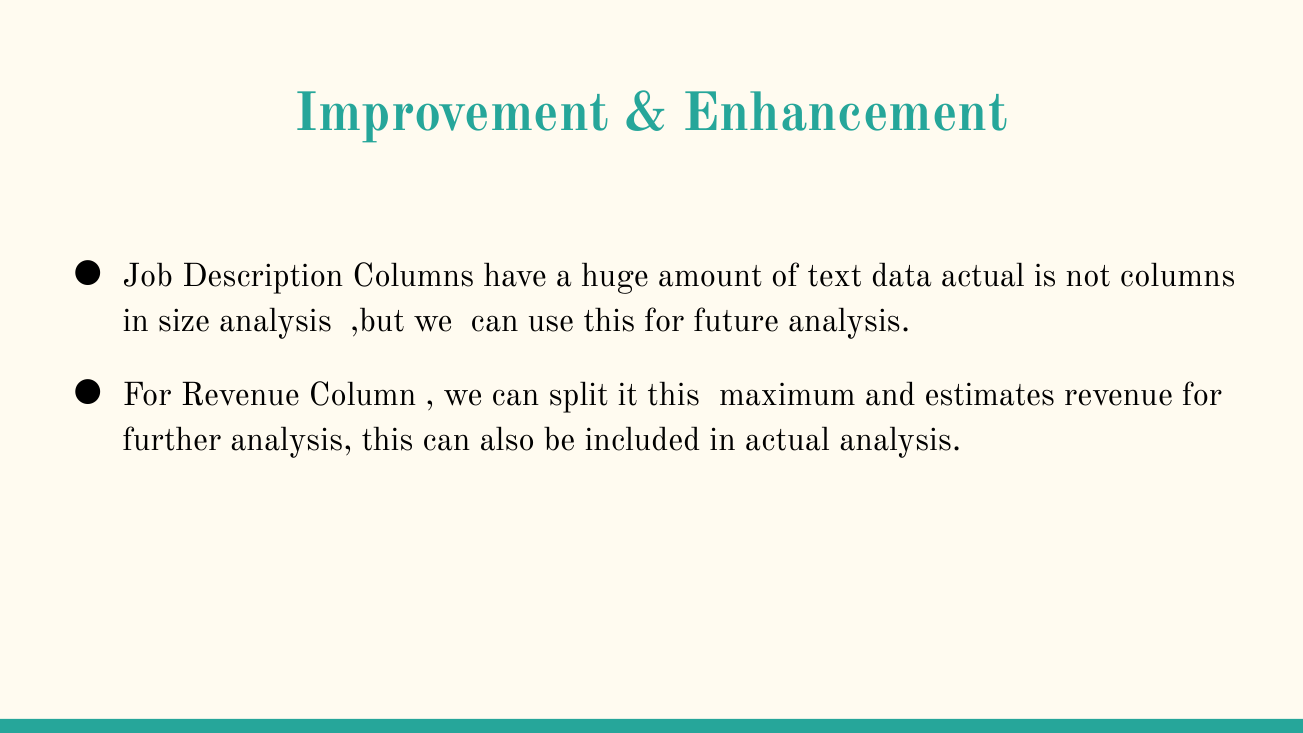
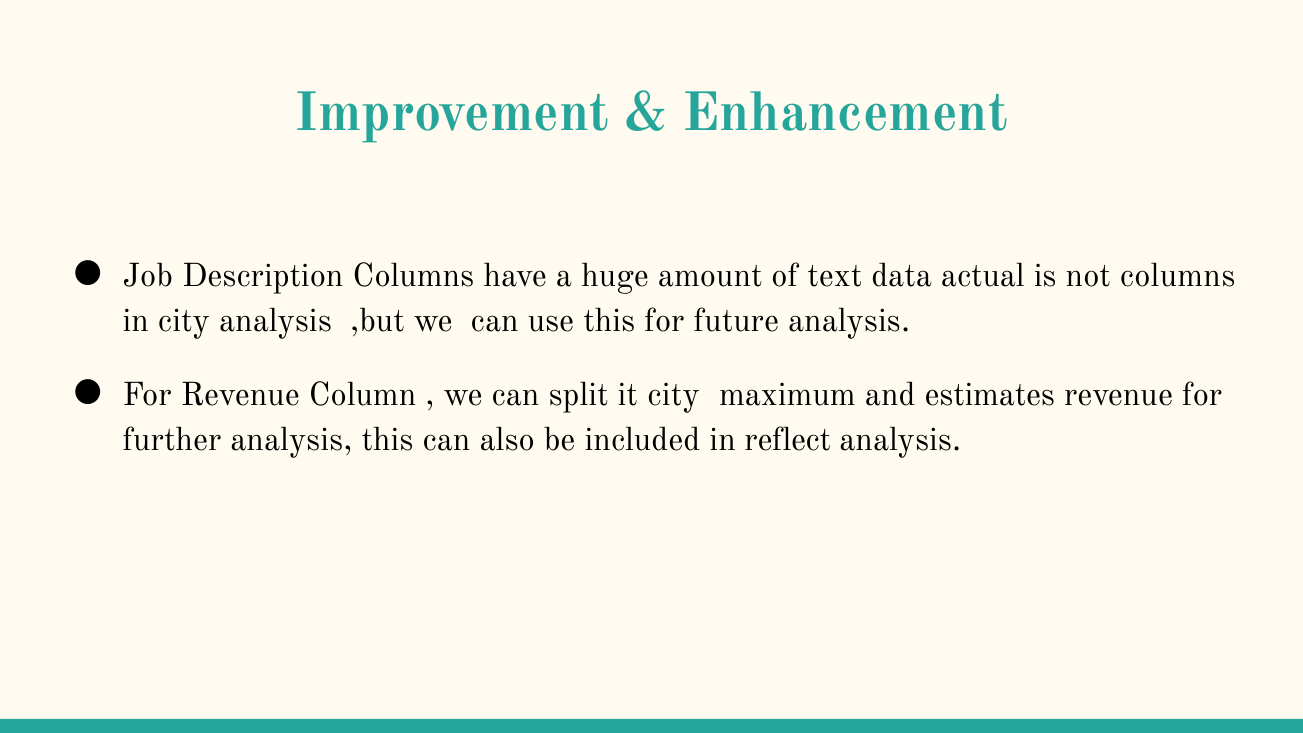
in size: size -> city
it this: this -> city
in actual: actual -> reflect
